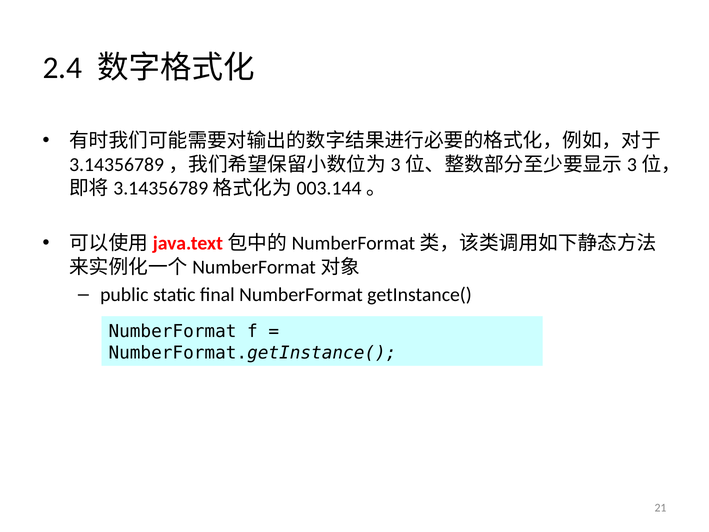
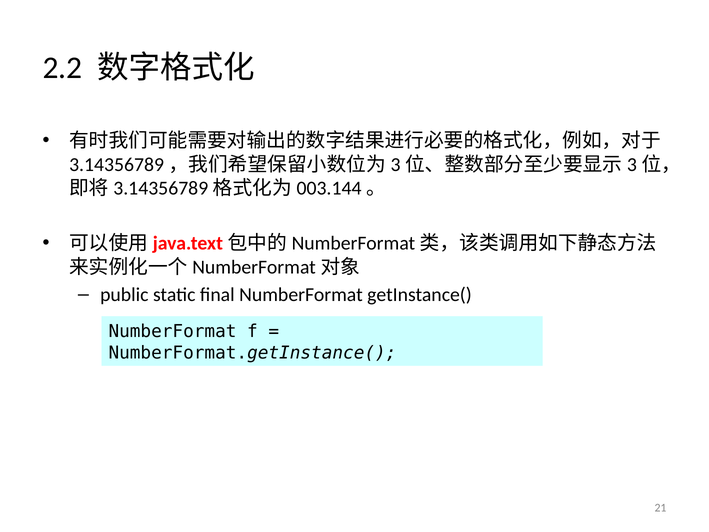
2.4: 2.4 -> 2.2
